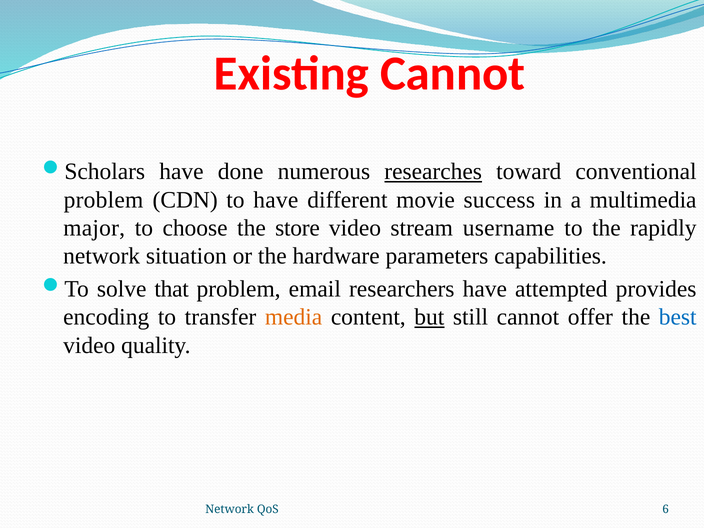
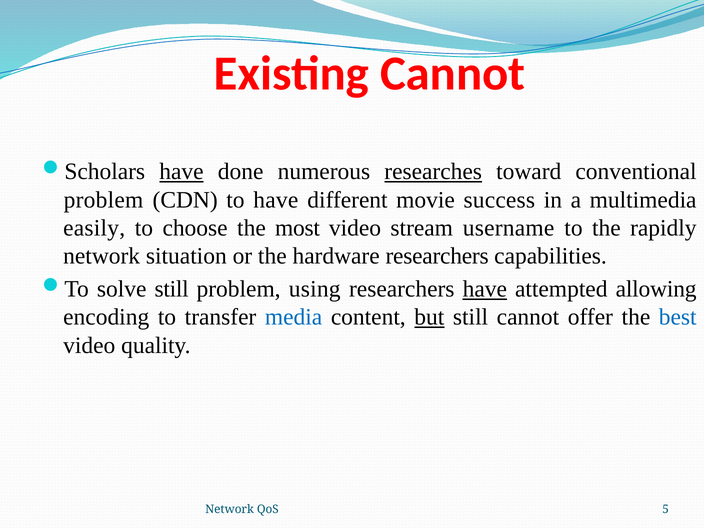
have at (181, 172) underline: none -> present
major: major -> easily
store: store -> most
hardware parameters: parameters -> researchers
solve that: that -> still
email: email -> using
have at (485, 289) underline: none -> present
provides: provides -> allowing
media colour: orange -> blue
6: 6 -> 5
